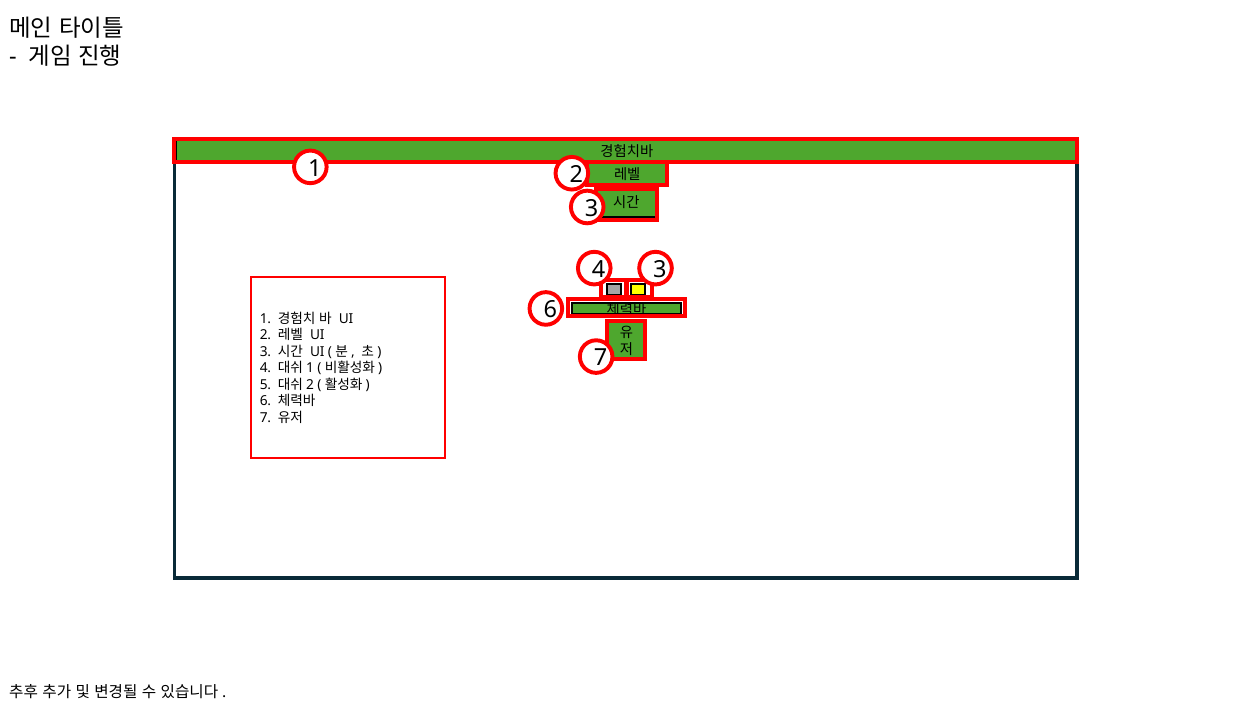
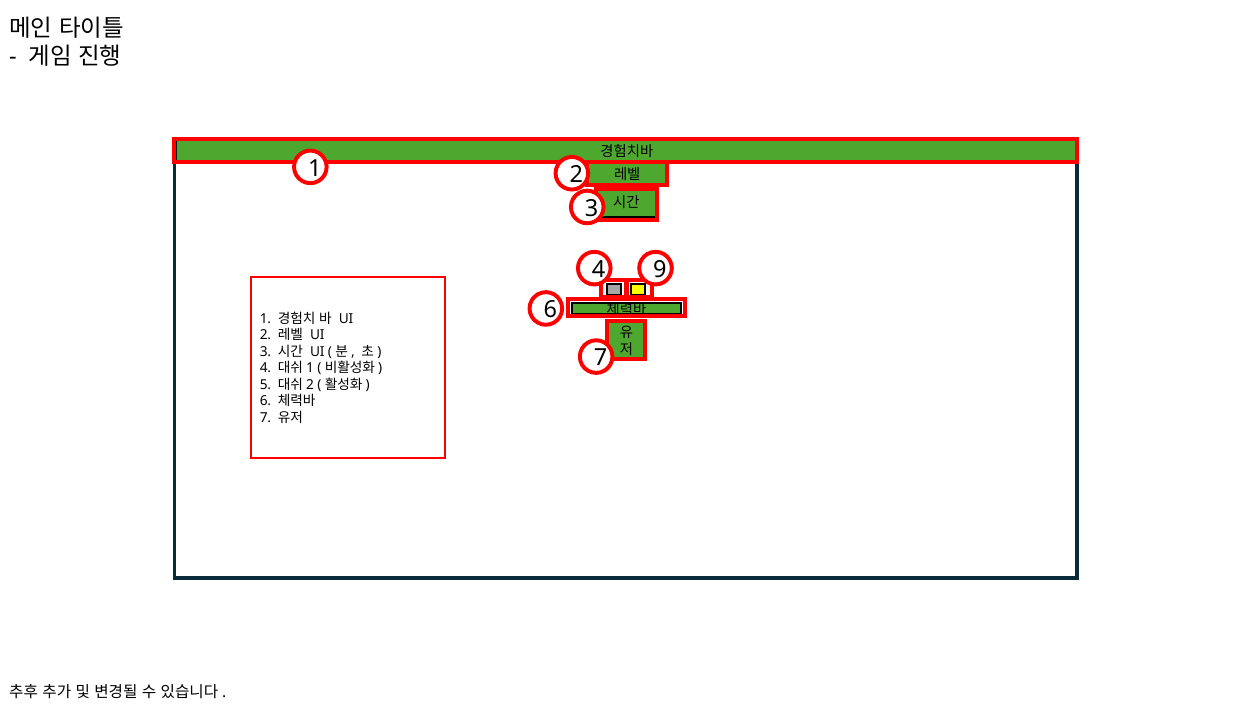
4 3: 3 -> 9
